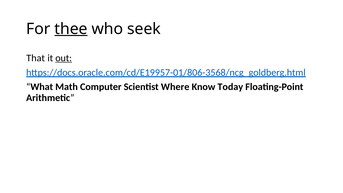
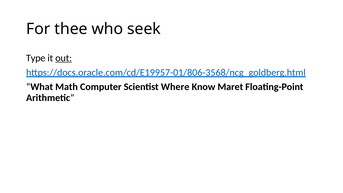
thee underline: present -> none
That: That -> Type
Today: Today -> Maret
